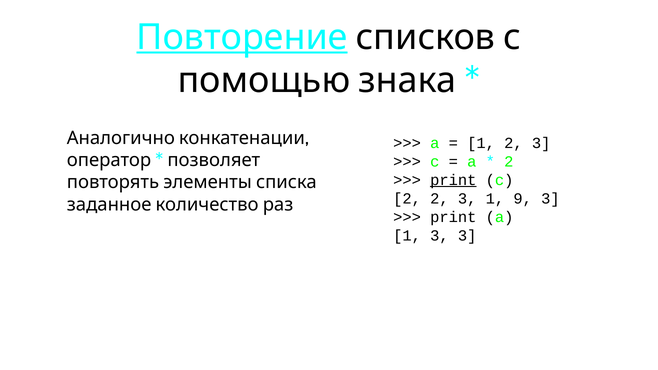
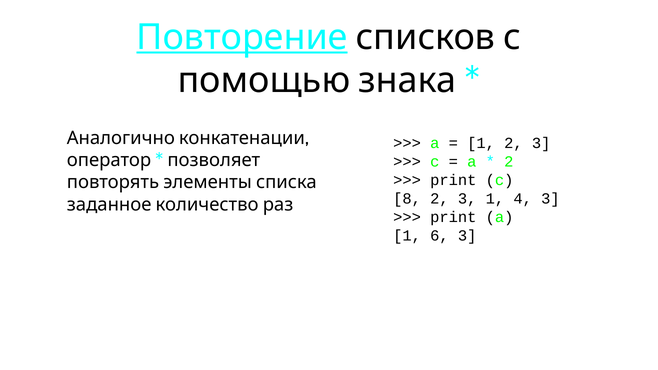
print at (453, 180) underline: present -> none
2 at (407, 199): 2 -> 8
9: 9 -> 4
1 3: 3 -> 6
